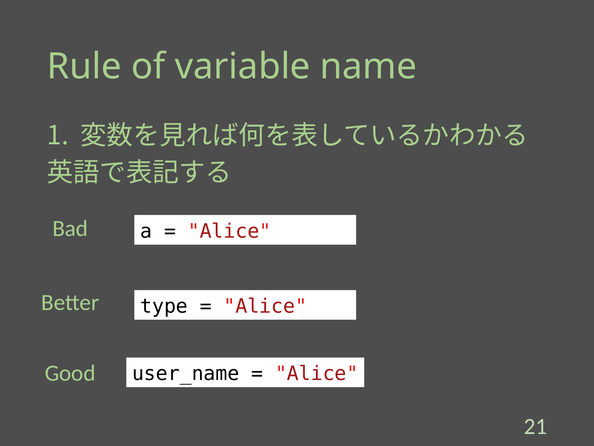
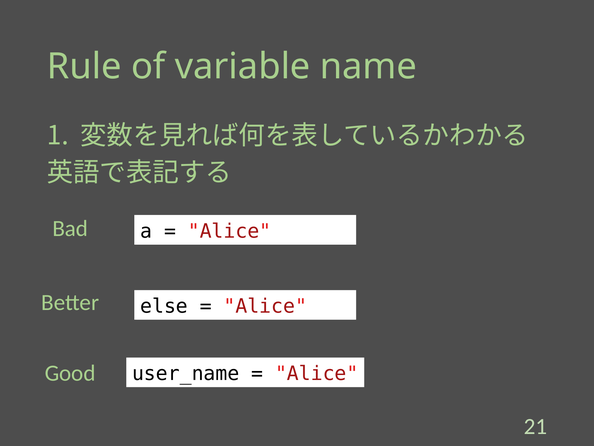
type: type -> else
